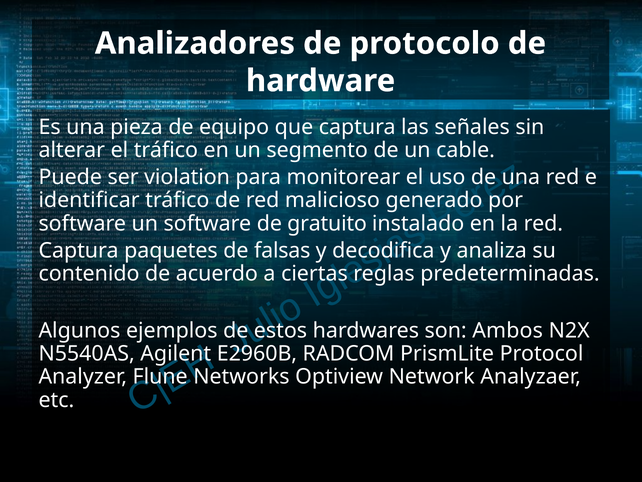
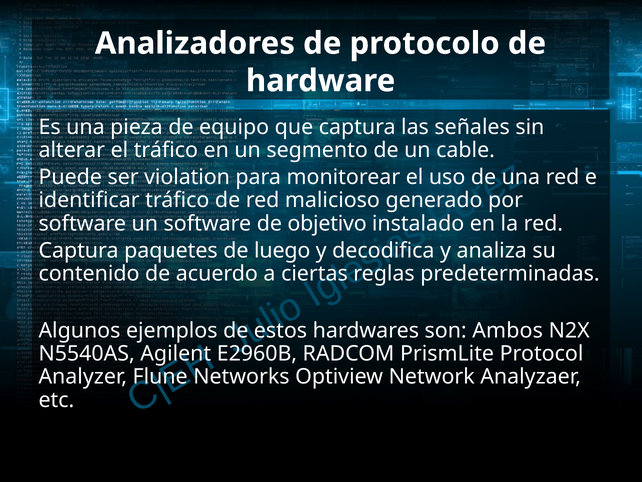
gratuito: gratuito -> objetivo
falsas: falsas -> luego
